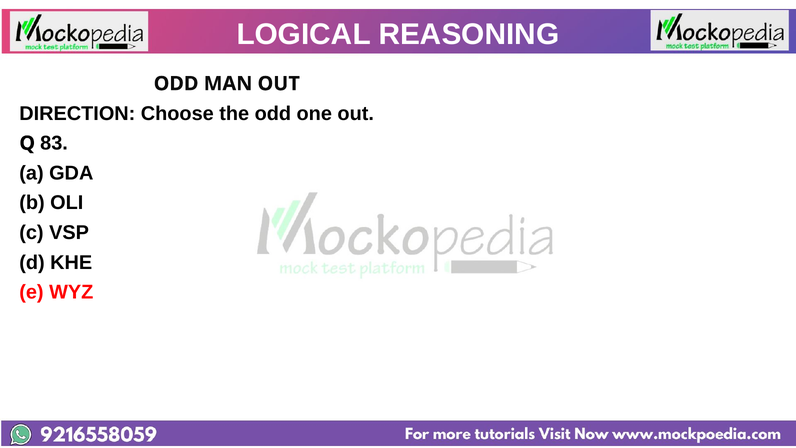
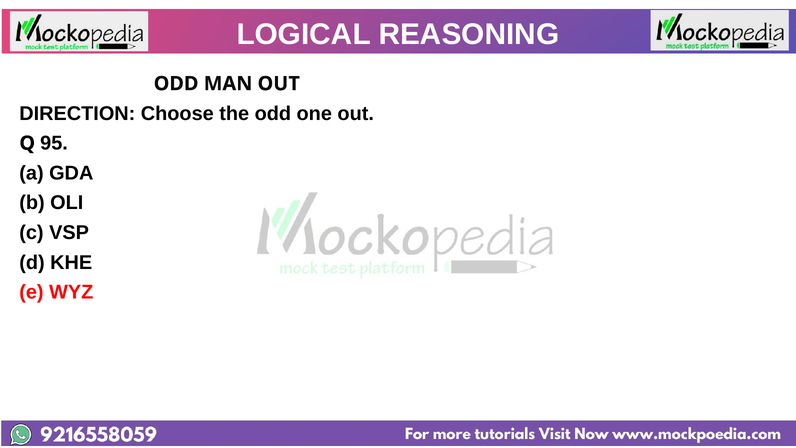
83: 83 -> 95
